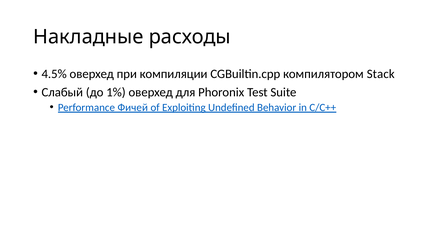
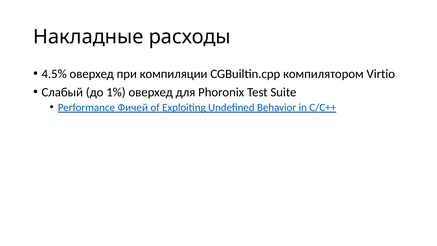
Stack: Stack -> Virtio
